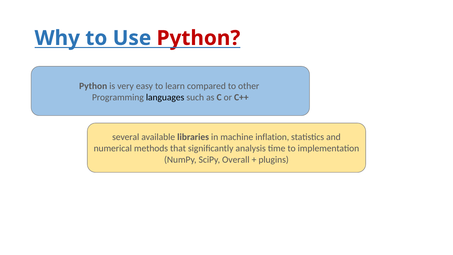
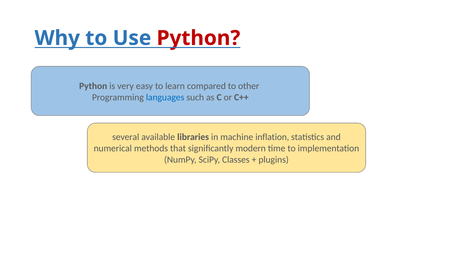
languages colour: black -> blue
analysis: analysis -> modern
Overall: Overall -> Classes
